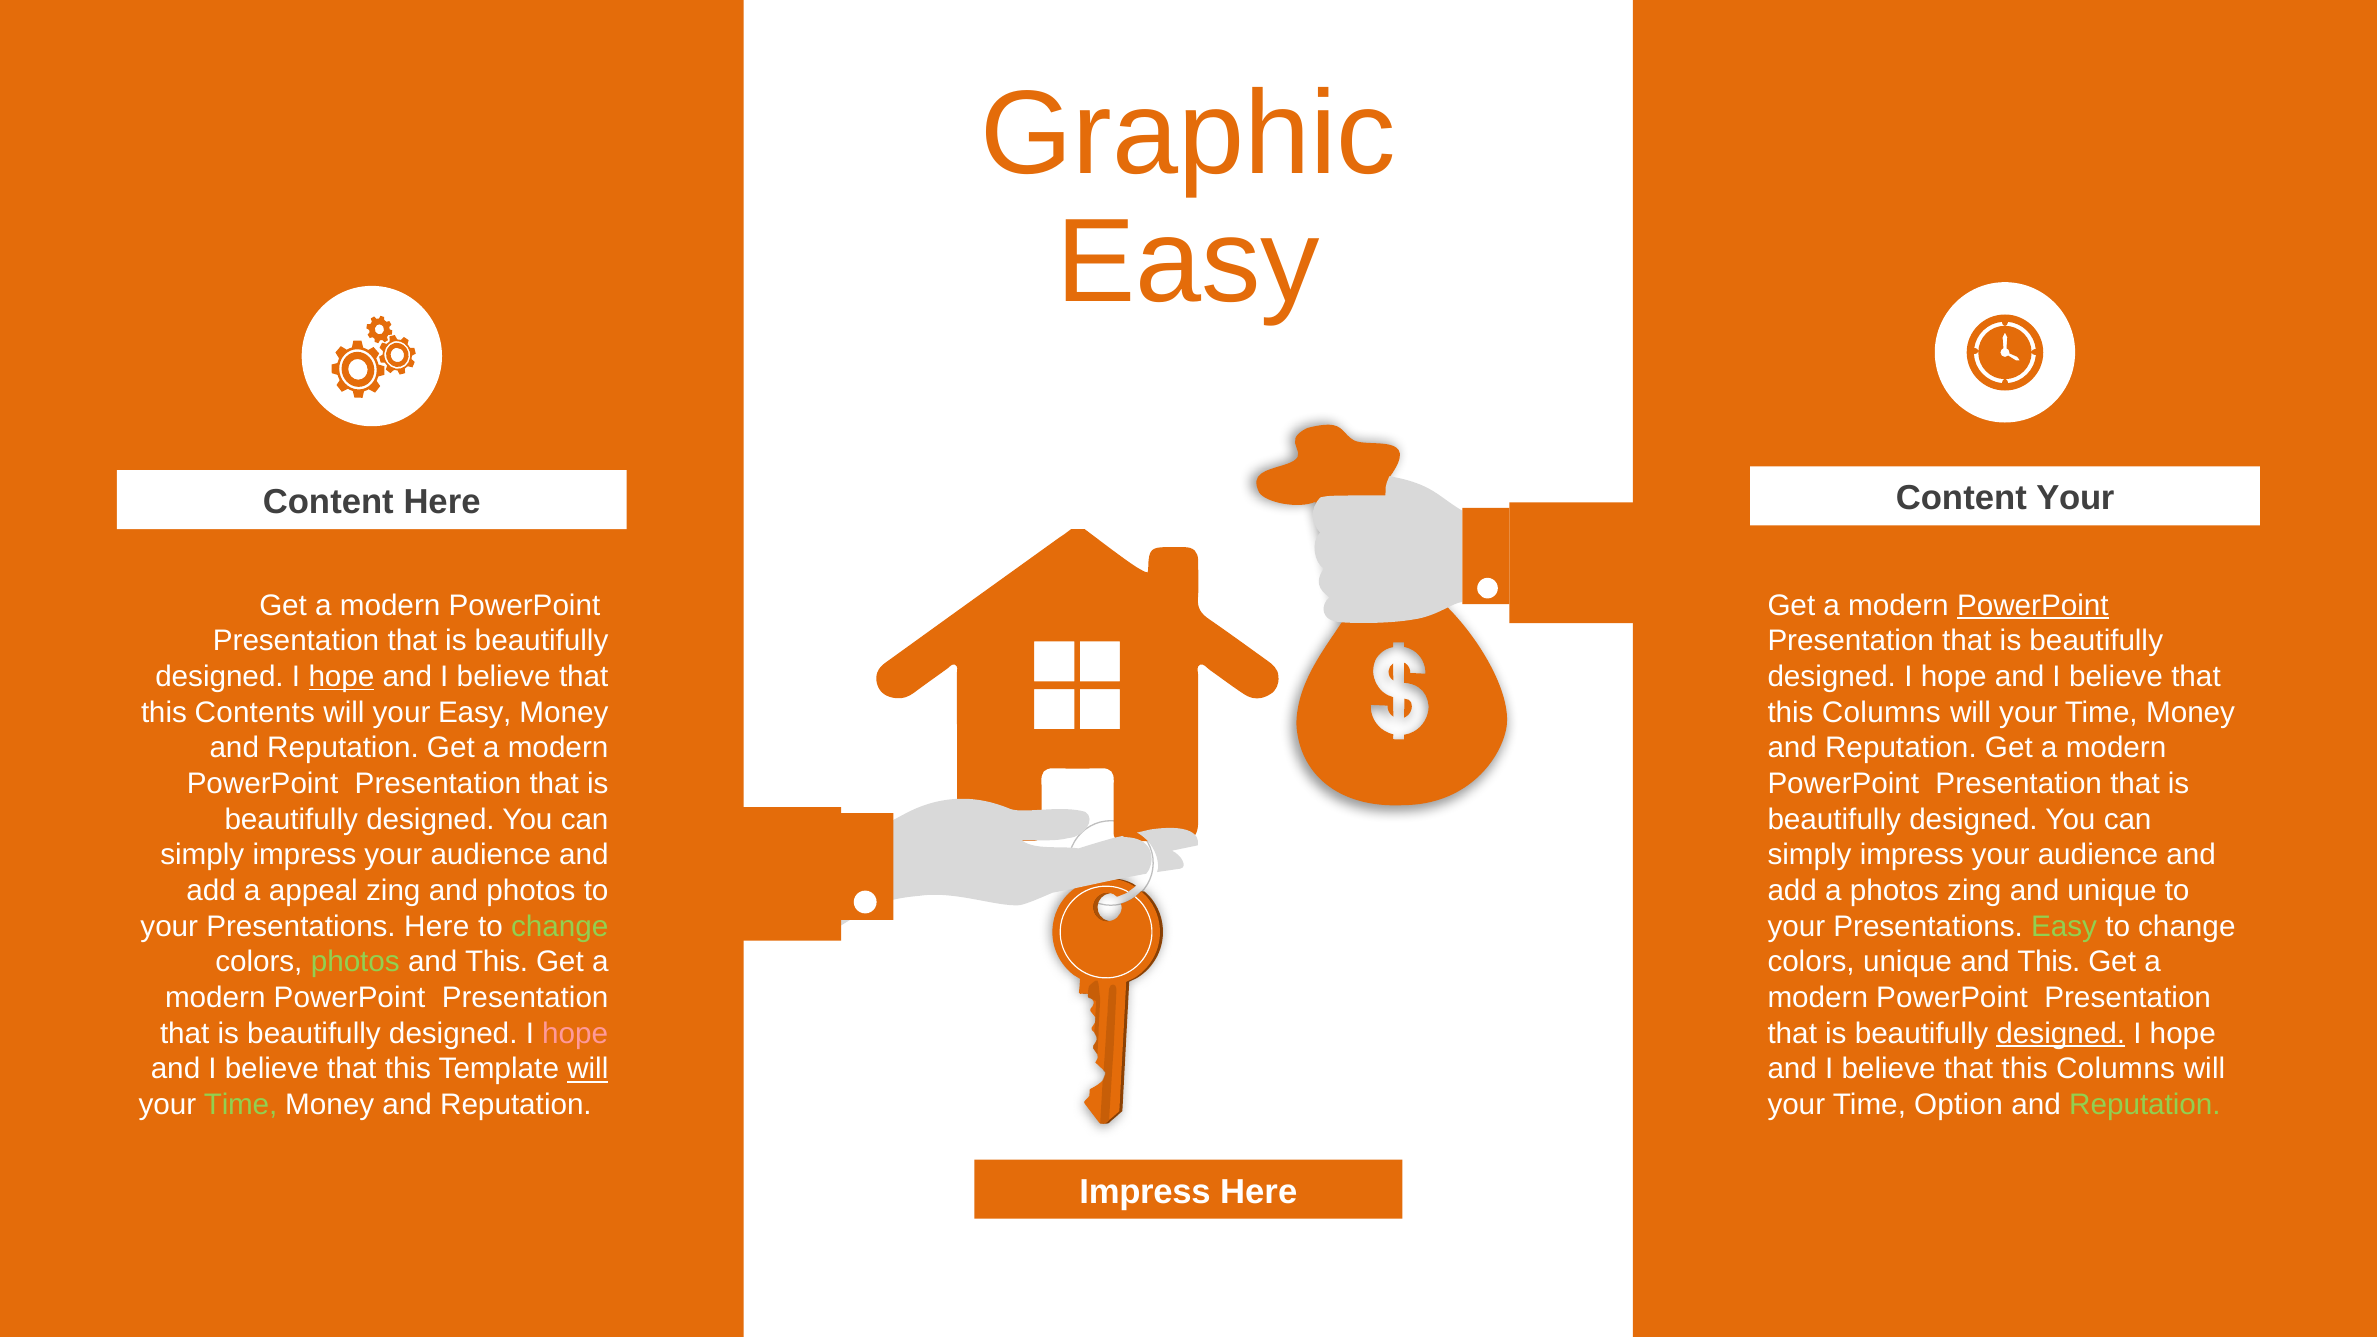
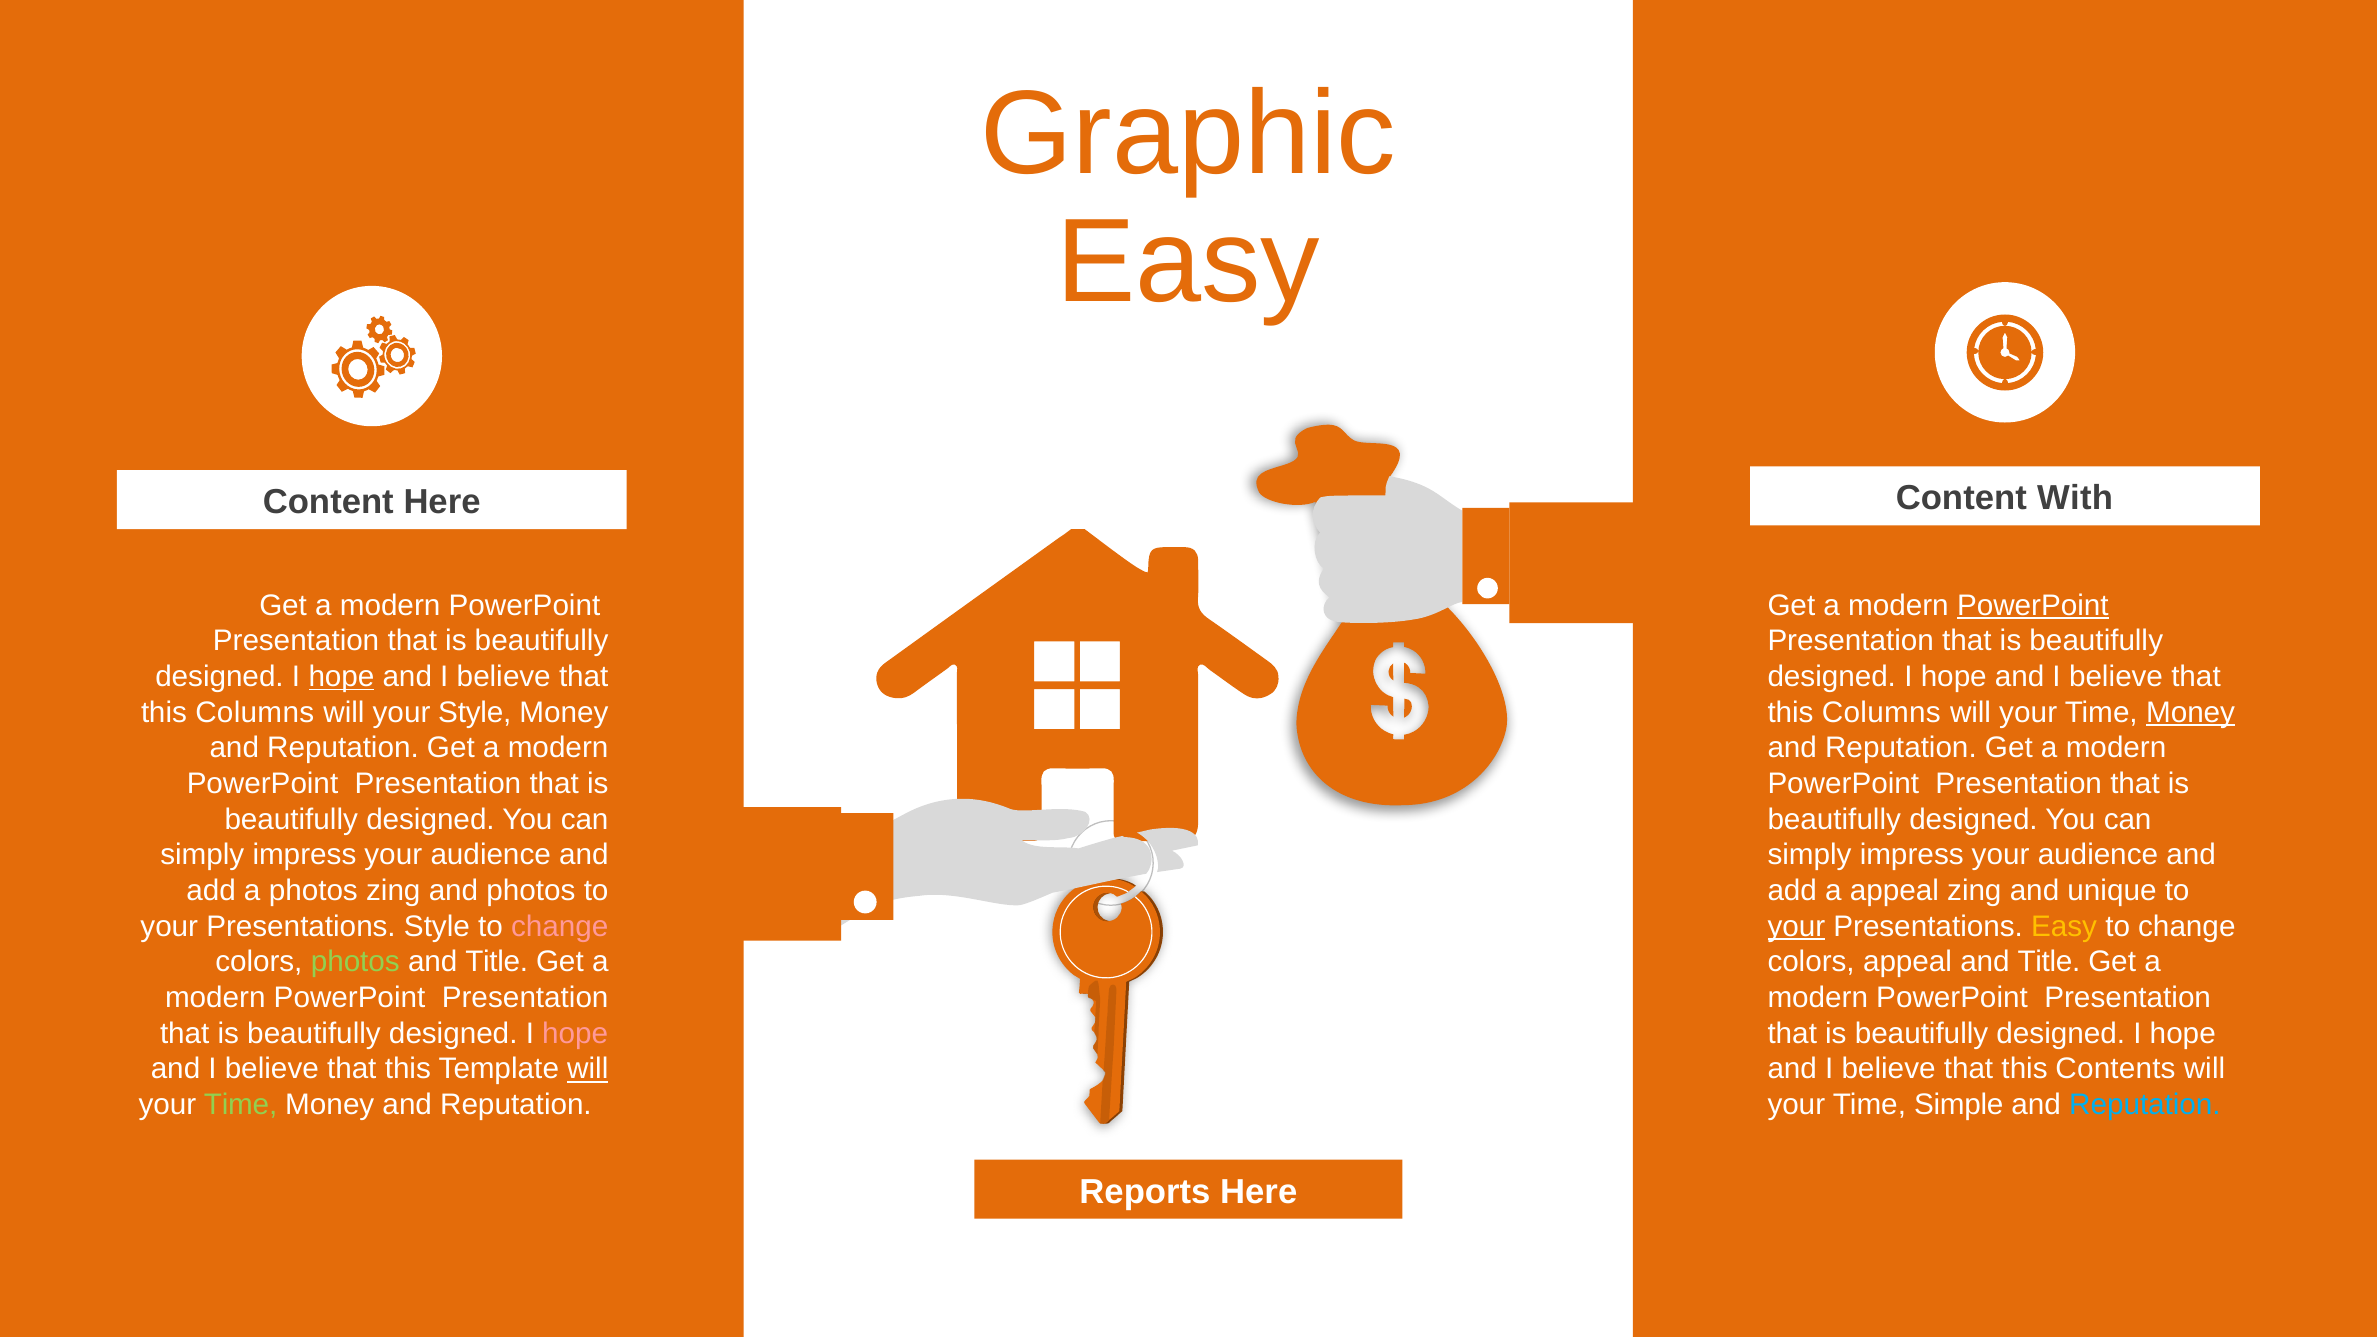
Content Your: Your -> With
Contents at (255, 712): Contents -> Columns
your Easy: Easy -> Style
Money at (2191, 712) underline: none -> present
a appeal: appeal -> photos
a photos: photos -> appeal
Presentations Here: Here -> Style
change at (560, 926) colour: light green -> pink
your at (1796, 926) underline: none -> present
Easy at (2064, 926) colour: light green -> yellow
This at (497, 962): This -> Title
colors unique: unique -> appeal
This at (2049, 962): This -> Title
designed at (2061, 1033) underline: present -> none
Columns at (2115, 1069): Columns -> Contents
Option: Option -> Simple
Reputation at (2145, 1105) colour: light green -> light blue
Impress at (1145, 1192): Impress -> Reports
